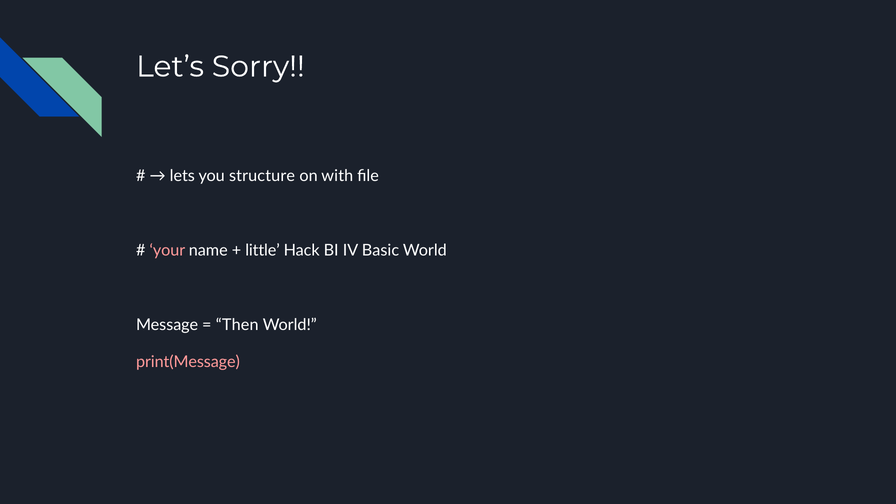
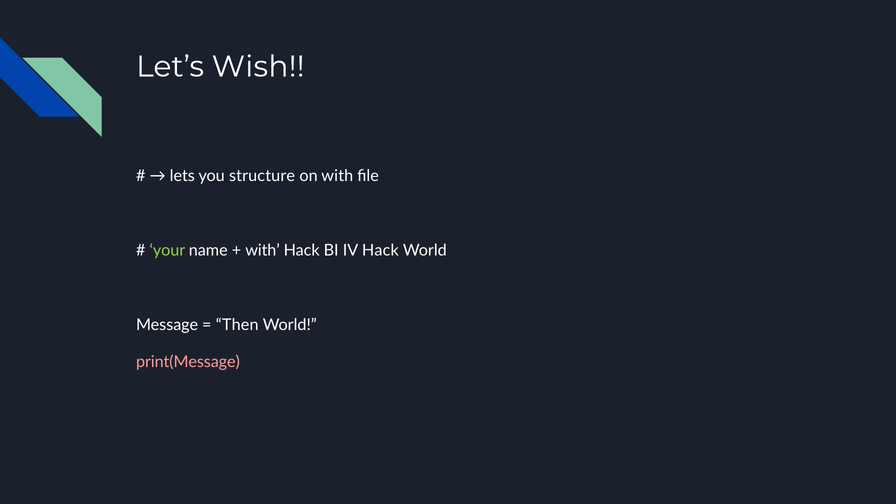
Sorry: Sorry -> Wish
your colour: pink -> light green
little at (262, 251): little -> with
IV Basic: Basic -> Hack
